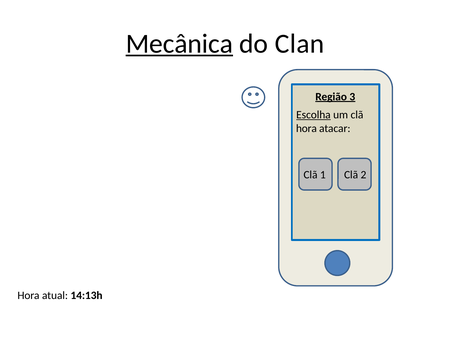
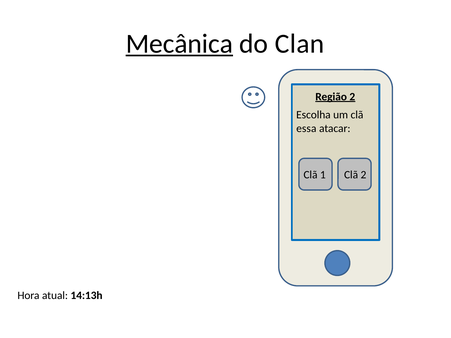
Região 3: 3 -> 2
Escolha underline: present -> none
hora at (306, 128): hora -> essa
